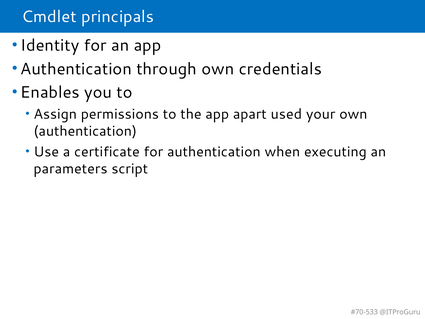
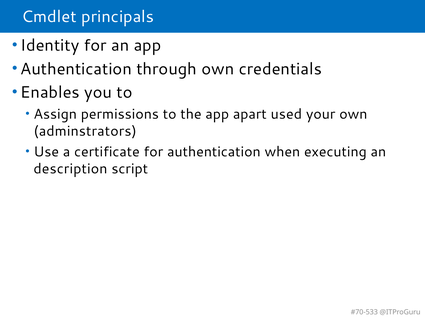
authentication at (85, 131): authentication -> adminstrators
parameters: parameters -> description
